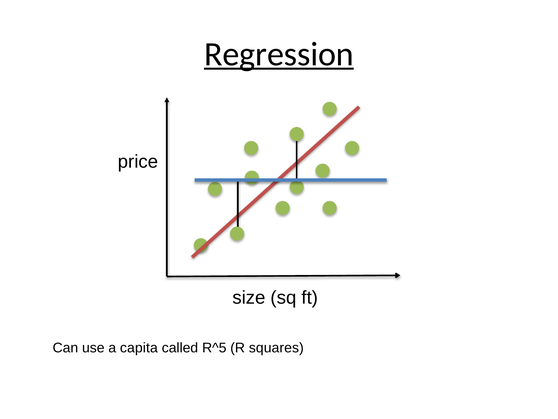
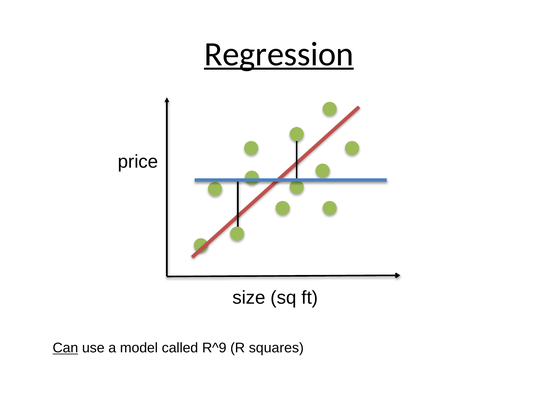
Can underline: none -> present
capita: capita -> model
R^5: R^5 -> R^9
